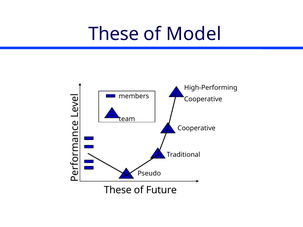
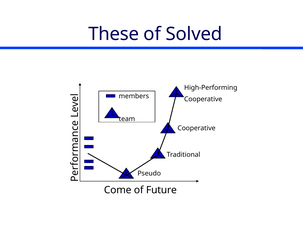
Model: Model -> Solved
These at (118, 190): These -> Come
